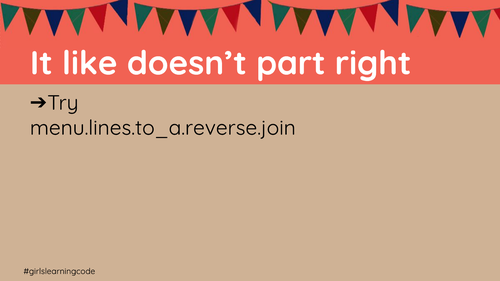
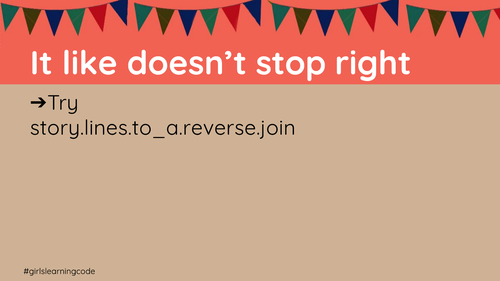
part: part -> stop
menu.lines.to_a.reverse.join: menu.lines.to_a.reverse.join -> story.lines.to_a.reverse.join
